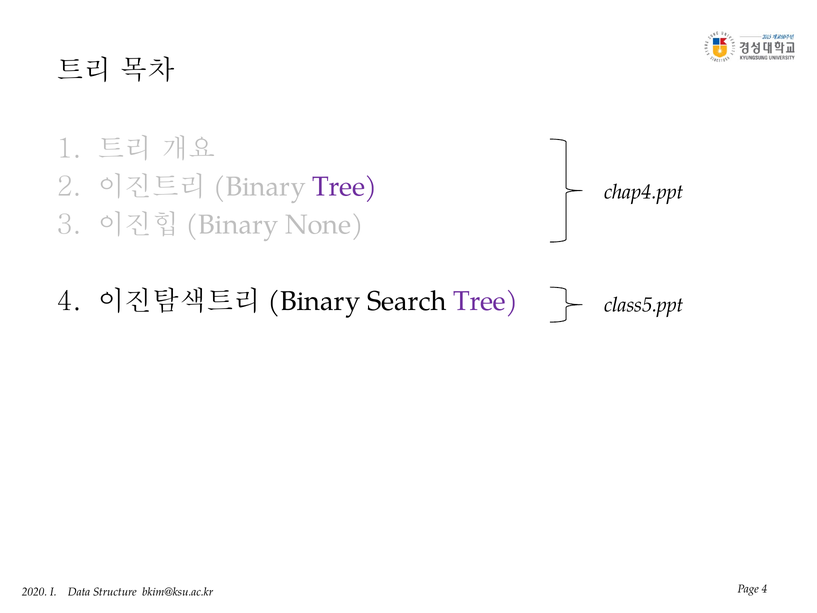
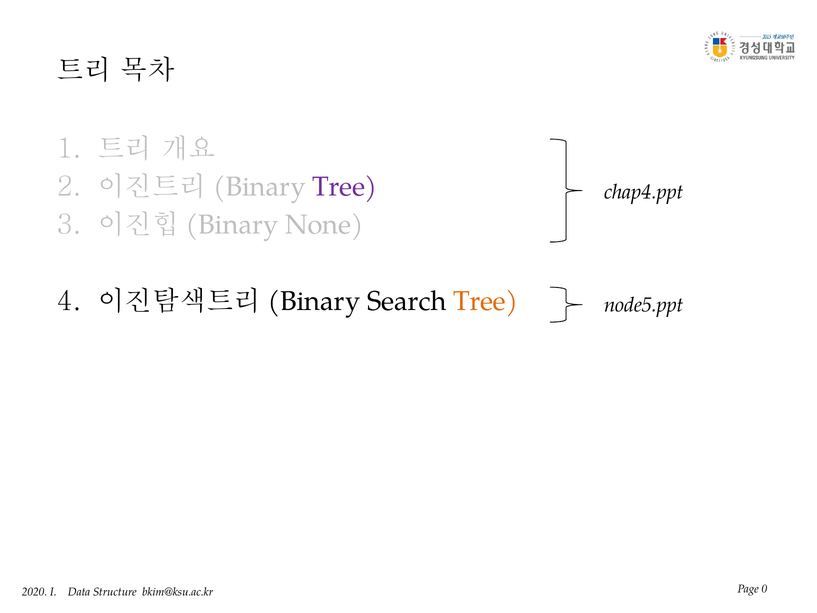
Tree at (486, 301) colour: purple -> orange
class5.ppt: class5.ppt -> node5.ppt
Page 4: 4 -> 0
